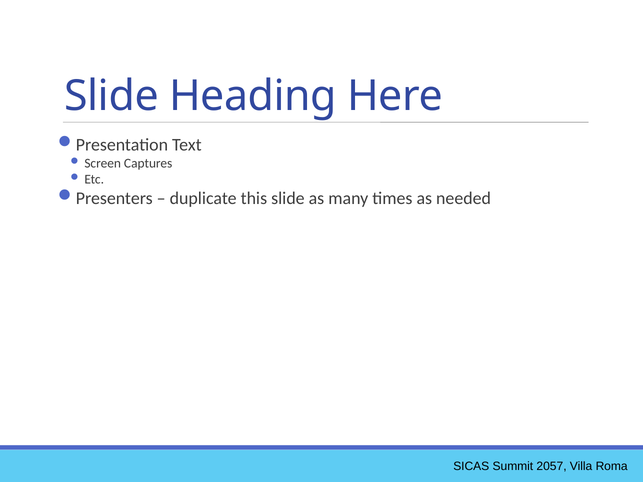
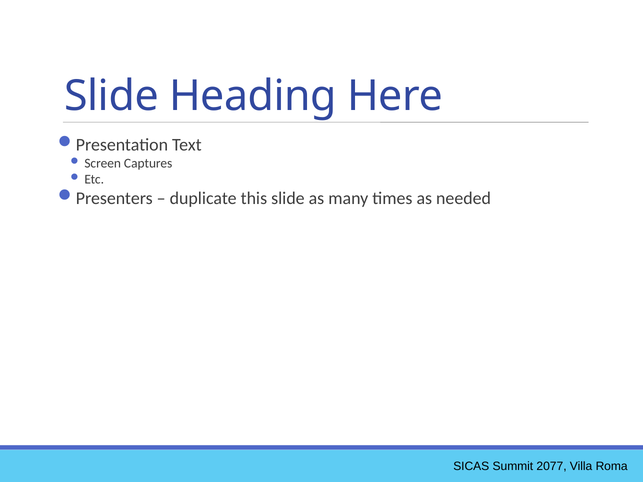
2057: 2057 -> 2077
